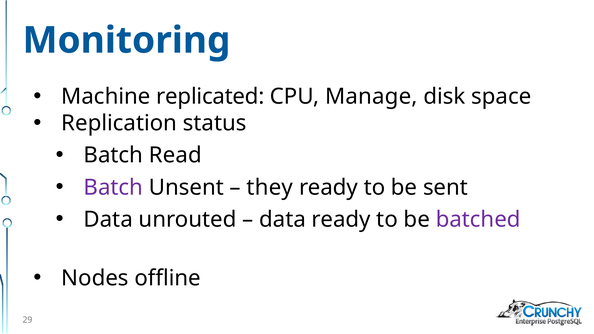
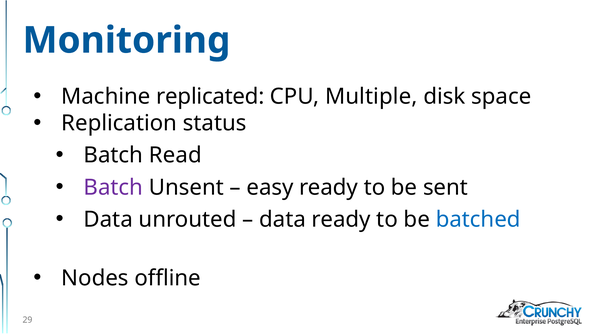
Manage: Manage -> Multiple
they: they -> easy
batched colour: purple -> blue
